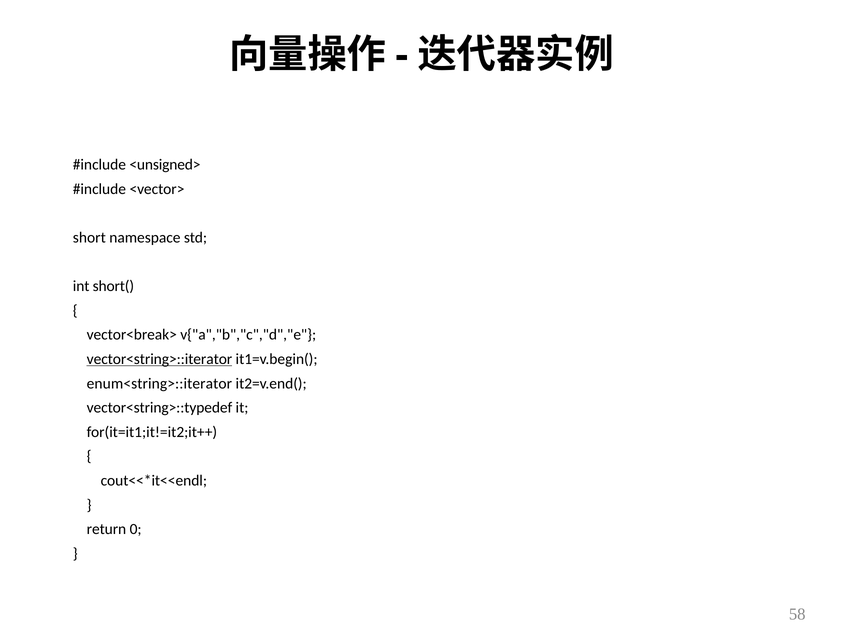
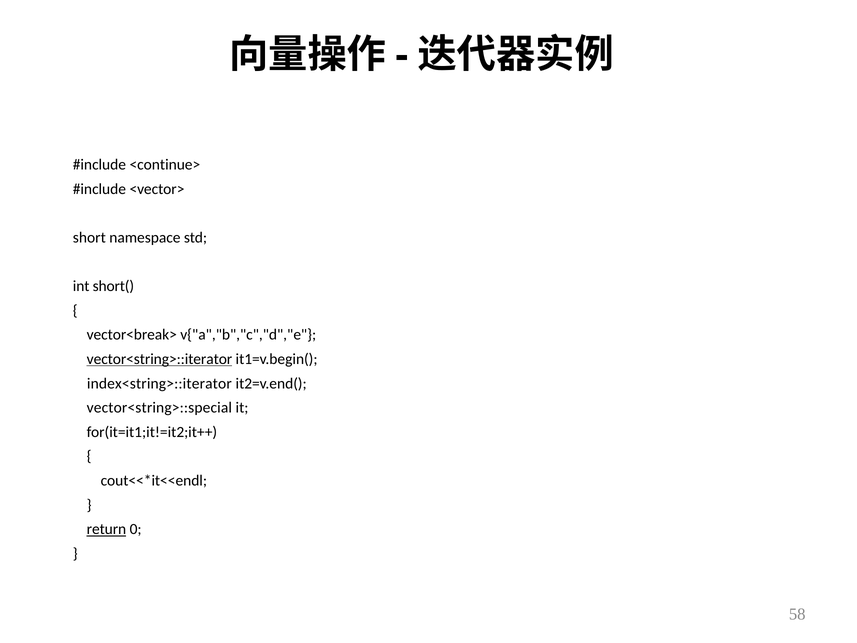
<unsigned>: <unsigned> -> <continue>
enum<string>::iterator: enum<string>::iterator -> index<string>::iterator
vector<string>::typedef: vector<string>::typedef -> vector<string>::special
return underline: none -> present
